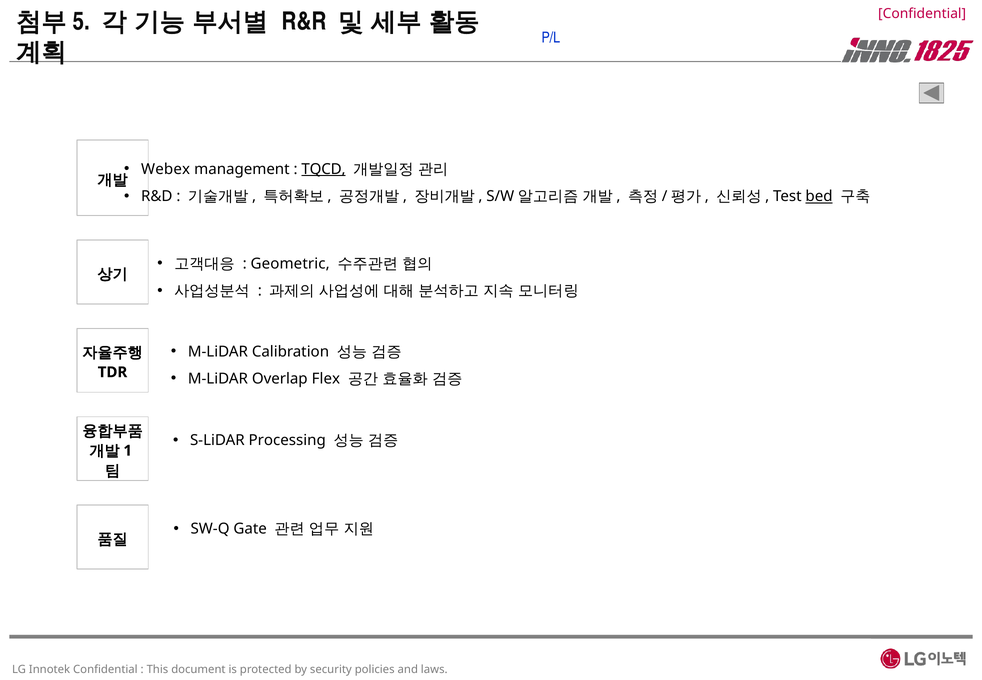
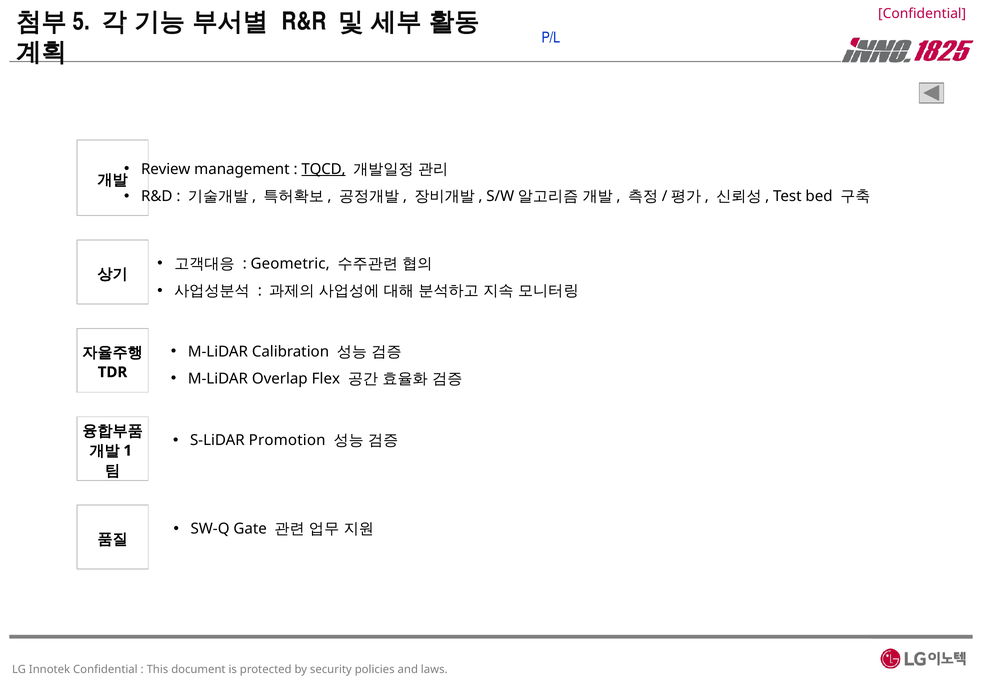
Webex: Webex -> Review
bed underline: present -> none
Processing: Processing -> Promotion
